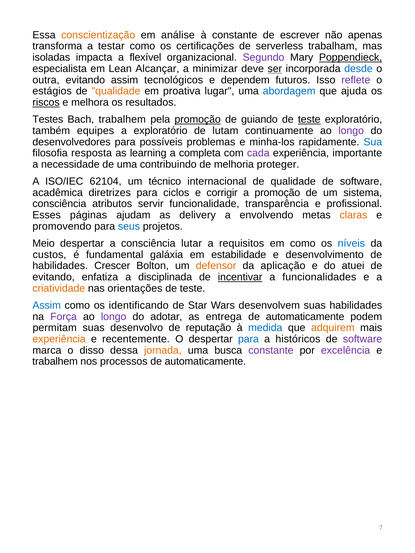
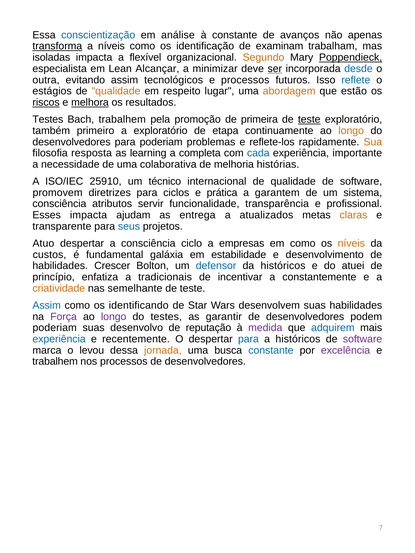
conscientização colour: orange -> blue
escrever: escrever -> avanços
transforma underline: none -> present
a testar: testar -> níveis
certificações: certificações -> identificação
serverless: serverless -> examinam
Segundo colour: purple -> orange
e dependem: dependem -> processos
reflete colour: purple -> blue
proativa: proativa -> respeito
abordagem colour: blue -> orange
ajuda: ajuda -> estão
melhora underline: none -> present
promoção at (198, 119) underline: present -> none
guiando: guiando -> primeira
equipes: equipes -> primeiro
lutam: lutam -> etapa
longo at (351, 131) colour: purple -> orange
para possíveis: possíveis -> poderiam
minha-los: minha-los -> reflete-los
Sua colour: blue -> orange
cada colour: purple -> blue
contribuindo: contribuindo -> colaborativa
proteger: proteger -> histórias
62104: 62104 -> 25910
acadêmica: acadêmica -> promovem
corrigir: corrigir -> prática
a promoção: promoção -> garantem
Esses páginas: páginas -> impacta
delivery: delivery -> entrega
envolvendo: envolvendo -> atualizados
promovendo: promovendo -> transparente
Meio: Meio -> Atuo
lutar: lutar -> ciclo
requisitos: requisitos -> empresas
níveis at (351, 244) colour: blue -> orange
defensor colour: orange -> blue
da aplicação: aplicação -> históricos
evitando at (54, 277): evitando -> princípio
disciplinada: disciplinada -> tradicionais
incentivar underline: present -> none
funcionalidades: funcionalidades -> constantemente
orientações: orientações -> semelhante
do adotar: adotar -> testes
entrega: entrega -> garantir
automaticamente at (305, 317): automaticamente -> desenvolvedores
permitam at (55, 328): permitam -> poderiam
medida colour: blue -> purple
adquirem colour: orange -> blue
experiência at (59, 339) colour: orange -> blue
disso: disso -> levou
constante at (271, 351) colour: purple -> blue
processos de automaticamente: automaticamente -> desenvolvedores
